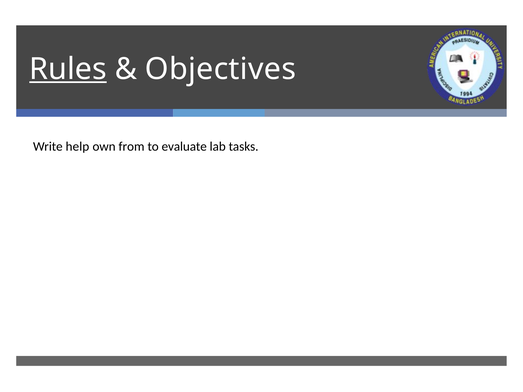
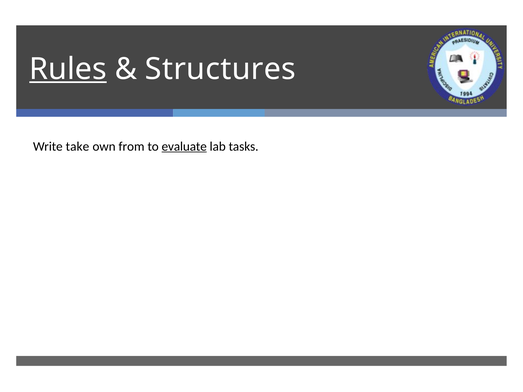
Objectives: Objectives -> Structures
help: help -> take
evaluate underline: none -> present
